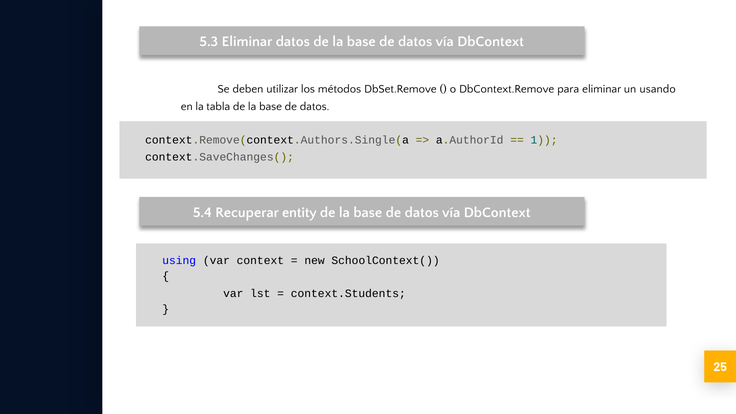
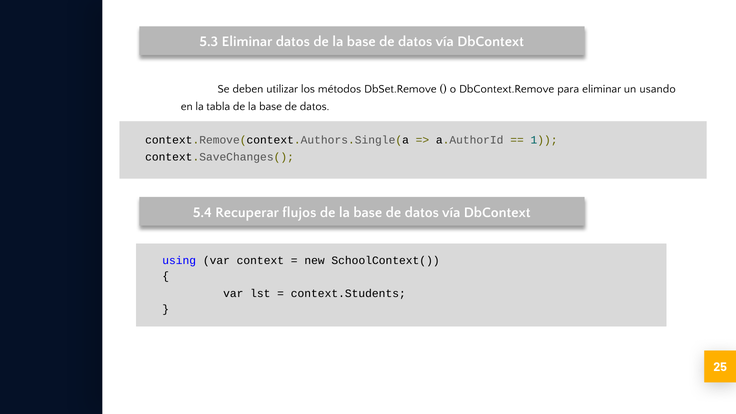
entity: entity -> flujos
